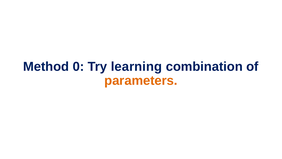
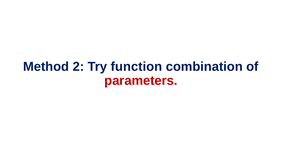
0: 0 -> 2
learning: learning -> function
parameters colour: orange -> red
